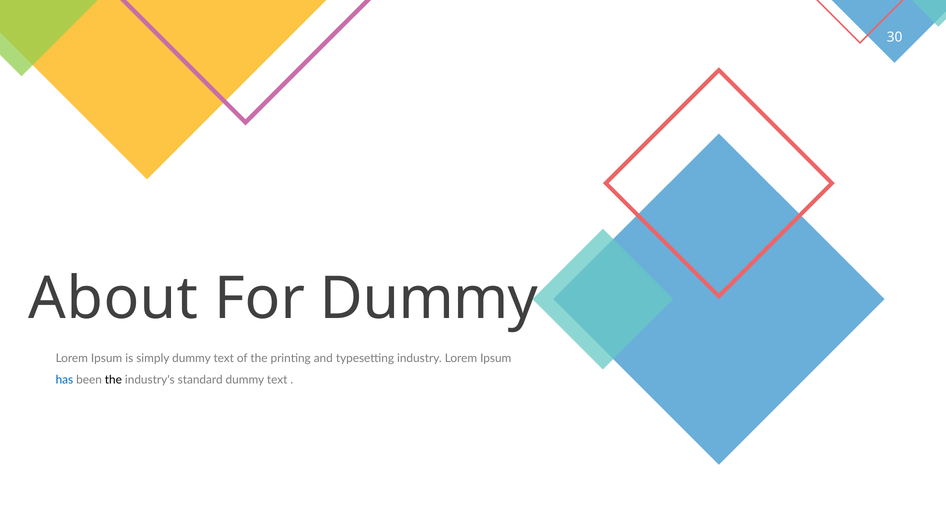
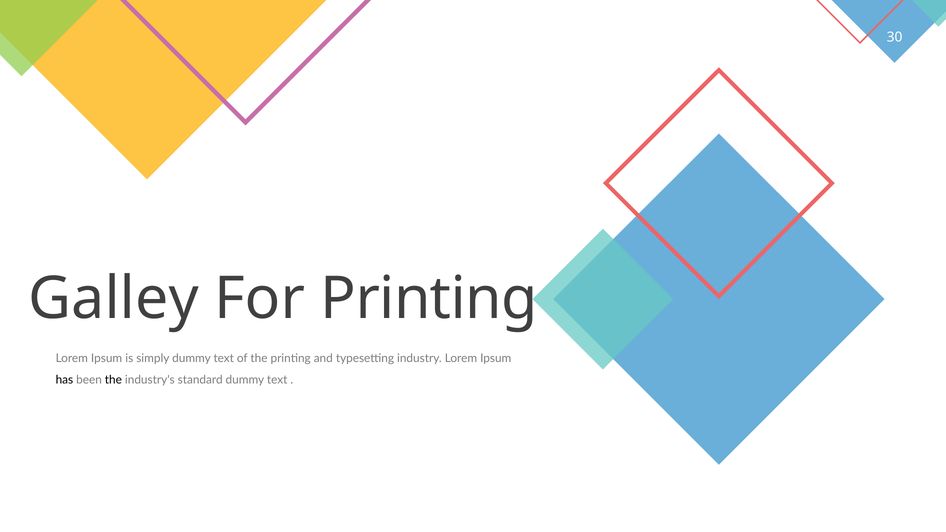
About: About -> Galley
For Dummy: Dummy -> Printing
has colour: blue -> black
